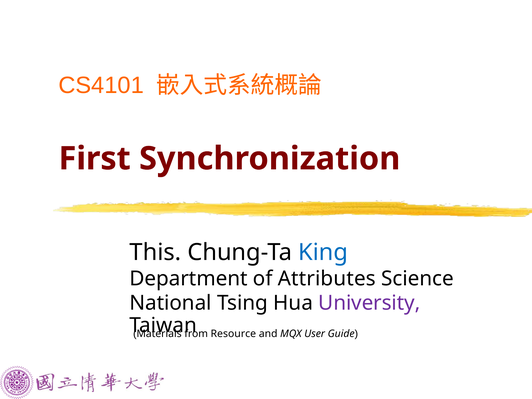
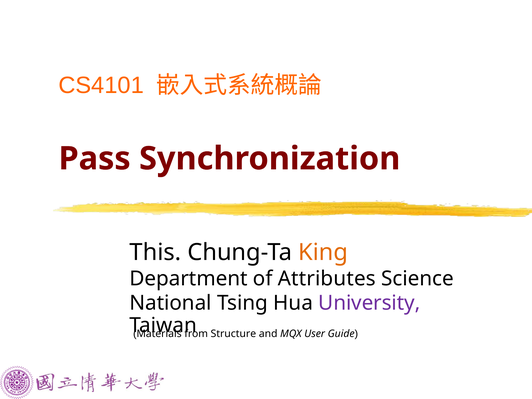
First: First -> Pass
King colour: blue -> orange
Resource: Resource -> Structure
